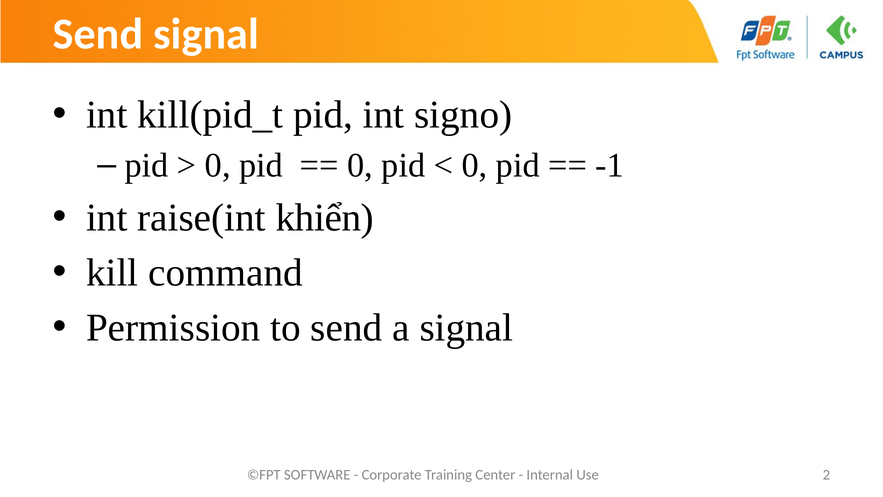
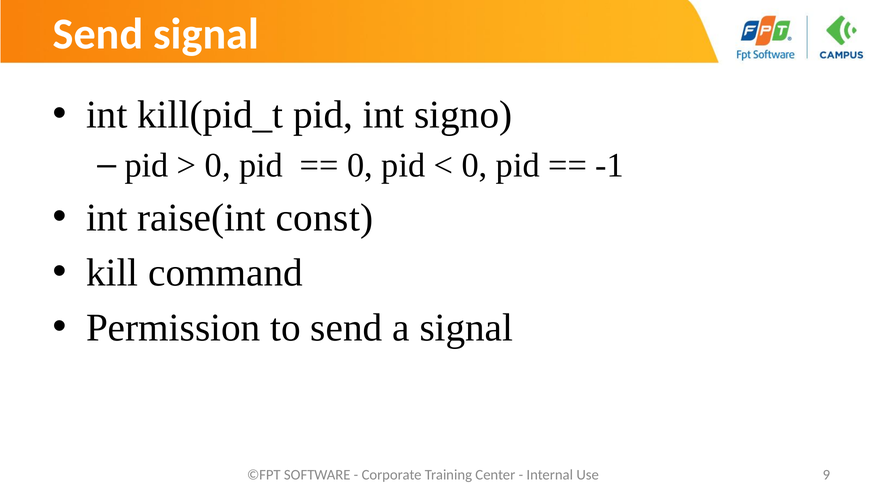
khiển: khiển -> const
2: 2 -> 9
